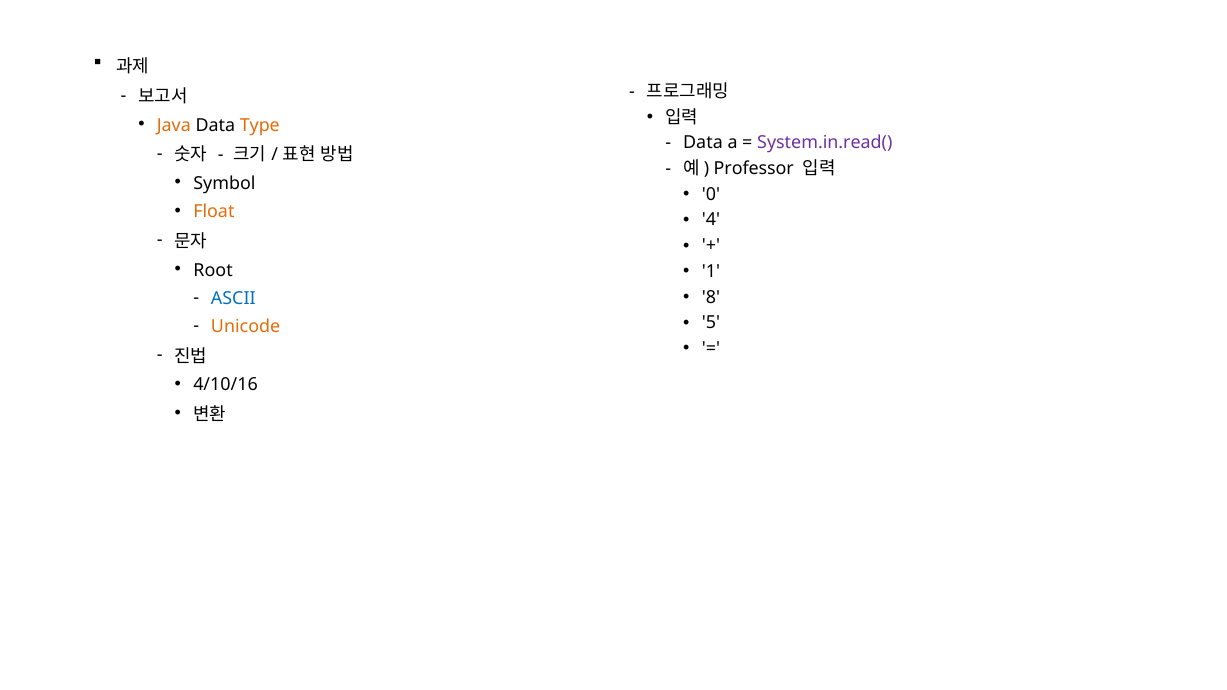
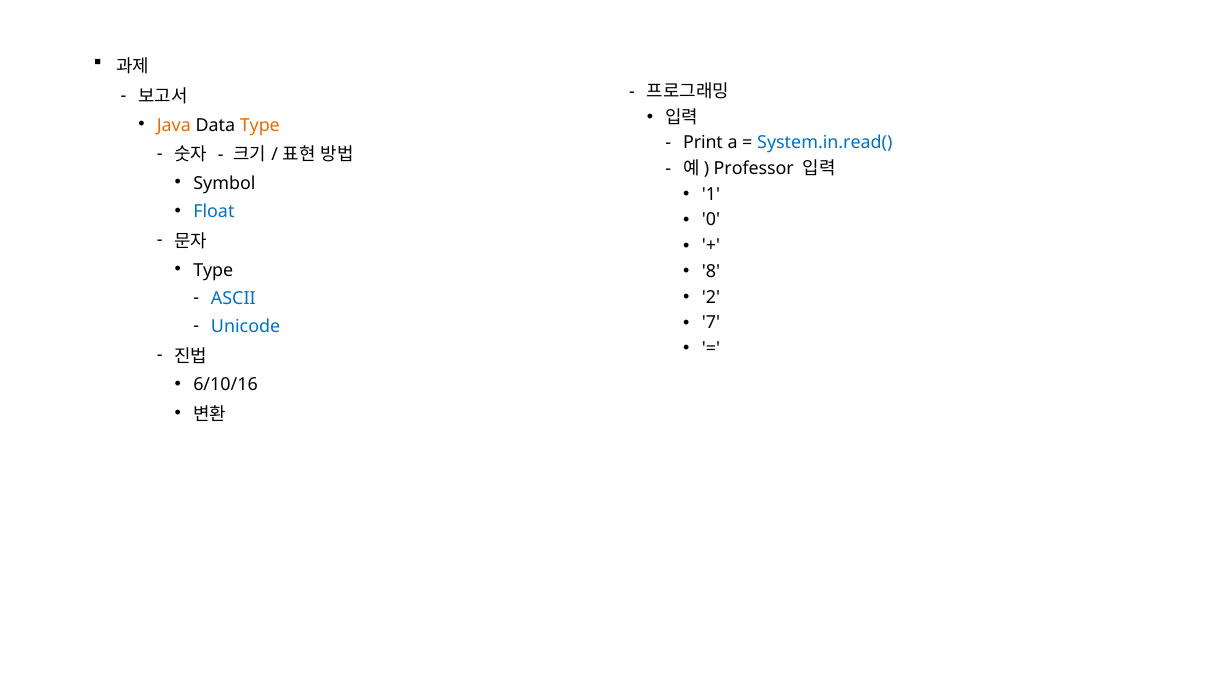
Data at (703, 143): Data -> Print
System.in.read( colour: purple -> blue
0: 0 -> 1
Float colour: orange -> blue
4: 4 -> 0
Root at (213, 270): Root -> Type
1: 1 -> 8
8: 8 -> 2
5: 5 -> 7
Unicode colour: orange -> blue
4/10/16: 4/10/16 -> 6/10/16
